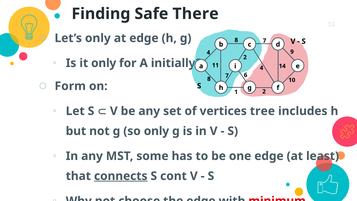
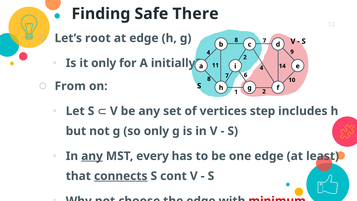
Let’s only: only -> root
Form: Form -> From
tree: tree -> step
any at (92, 156) underline: none -> present
some: some -> every
